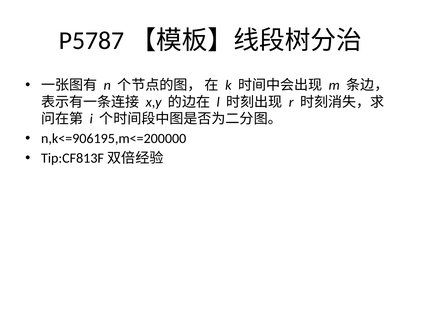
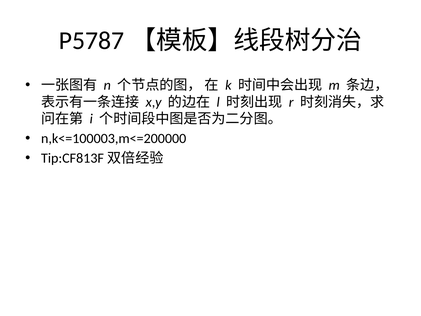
n,k<=906195,m<=200000: n,k<=906195,m<=200000 -> n,k<=100003,m<=200000
